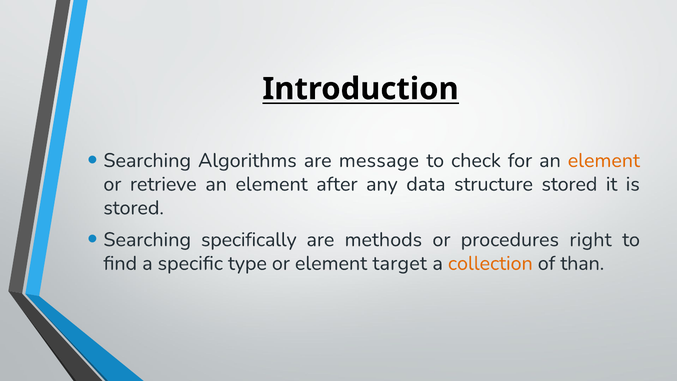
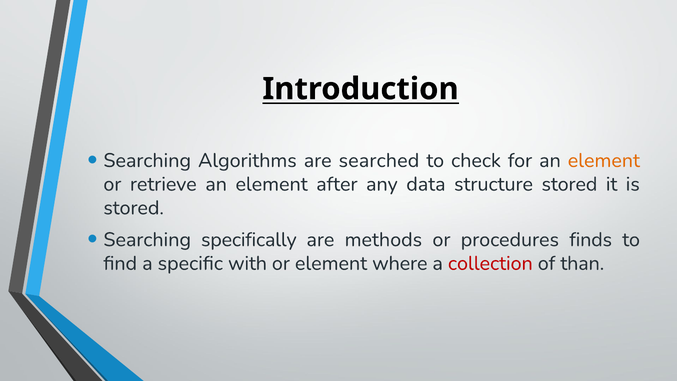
message: message -> searched
right: right -> finds
type: type -> with
target: target -> where
collection colour: orange -> red
